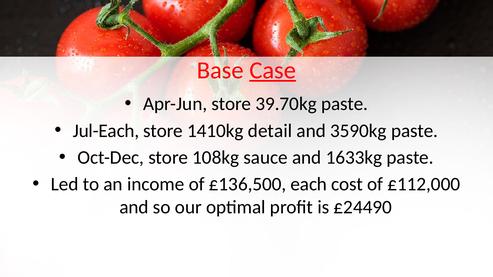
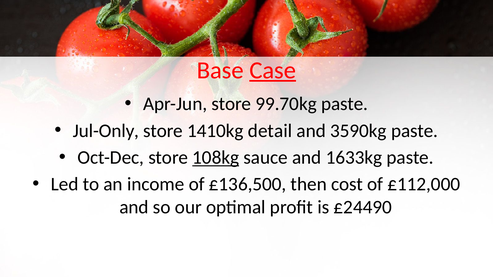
39.70kg: 39.70kg -> 99.70kg
Jul-Each: Jul-Each -> Jul-Only
108kg underline: none -> present
each: each -> then
